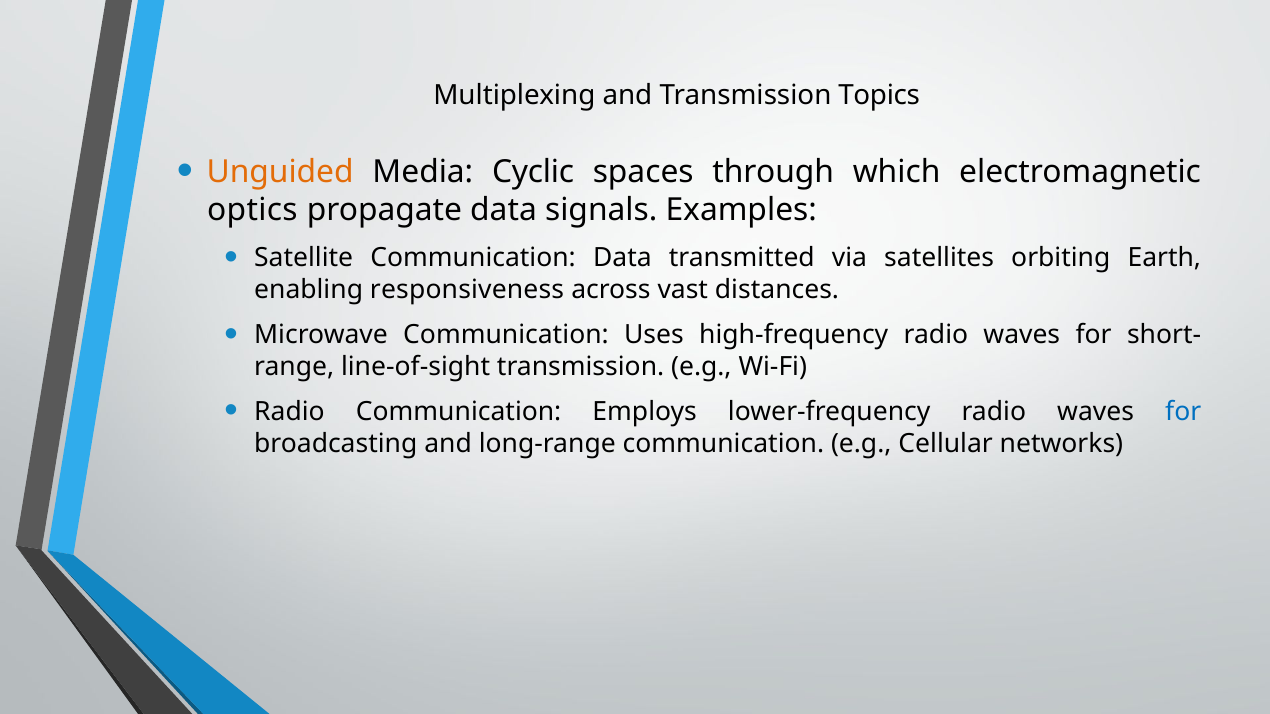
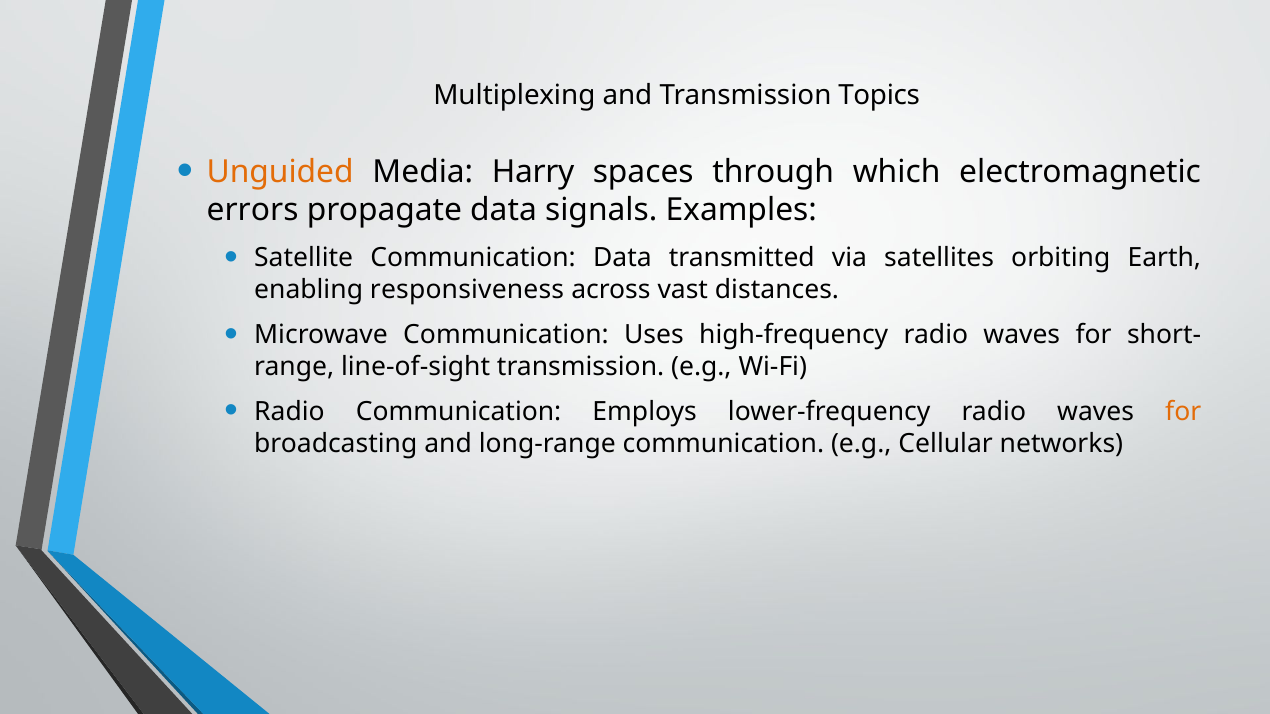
Cyclic: Cyclic -> Harry
optics: optics -> errors
for at (1183, 412) colour: blue -> orange
